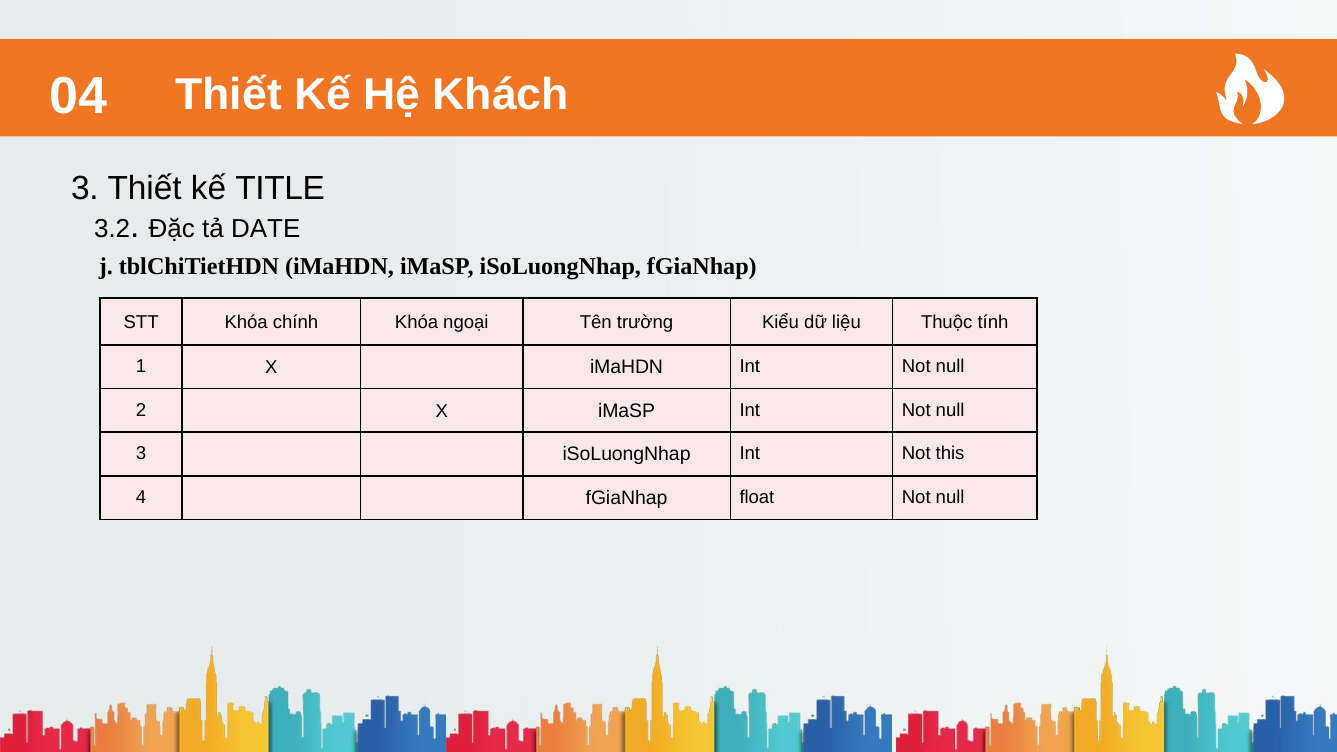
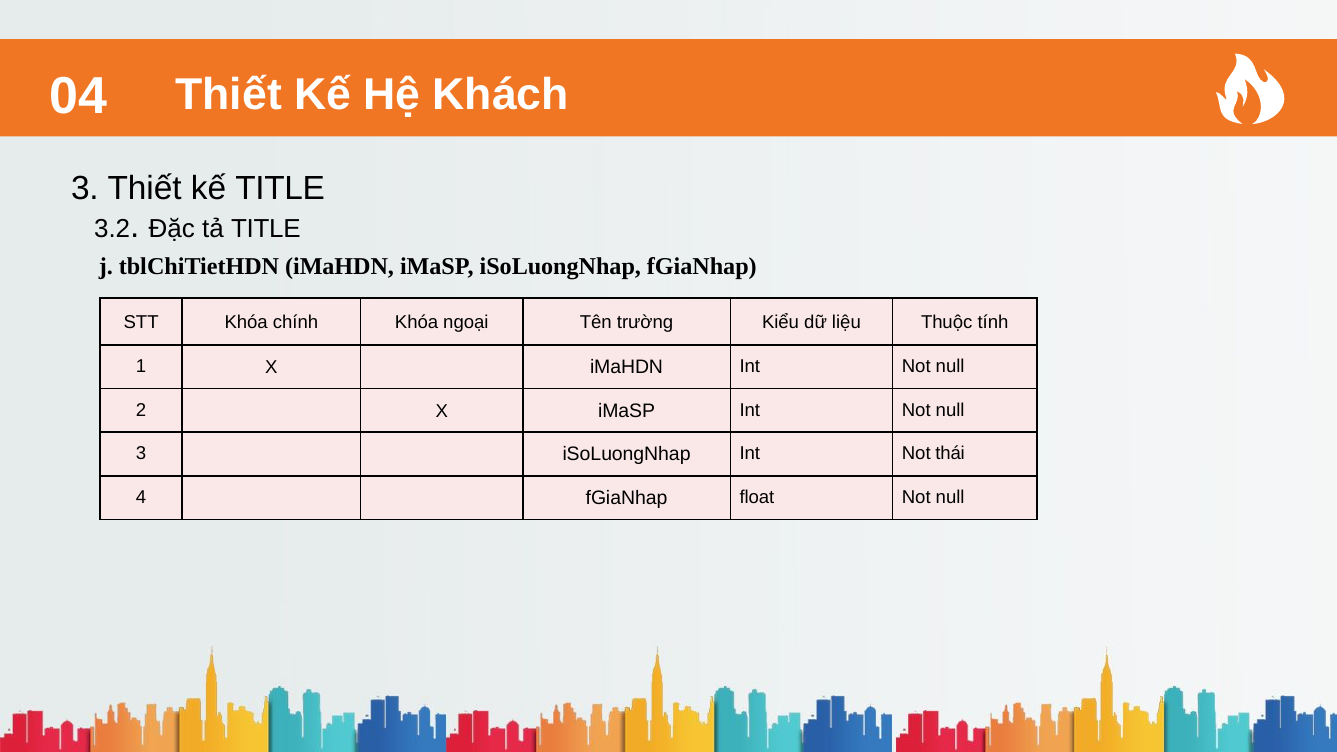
tả DATE: DATE -> TITLE
this: this -> thái
